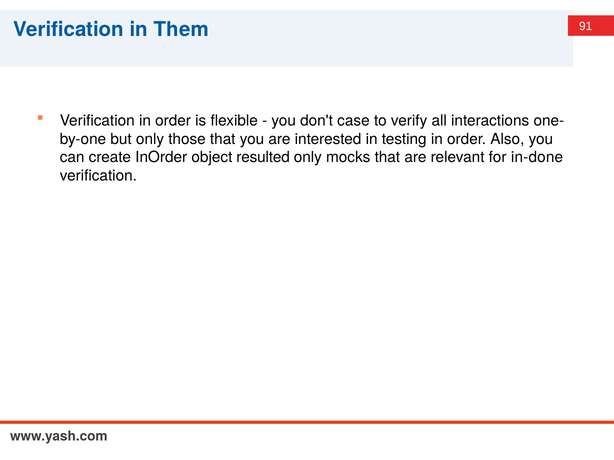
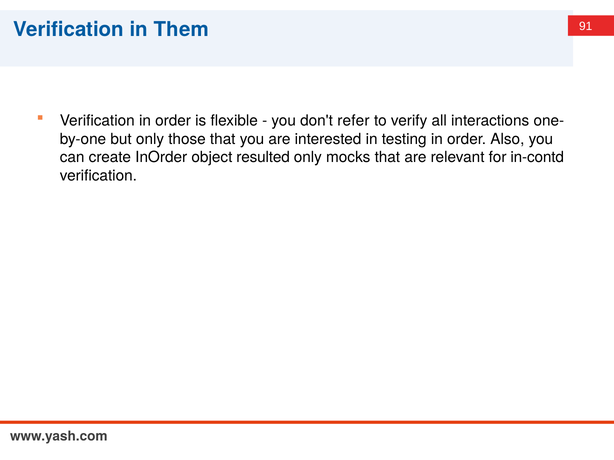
case: case -> refer
in-done: in-done -> in-contd
